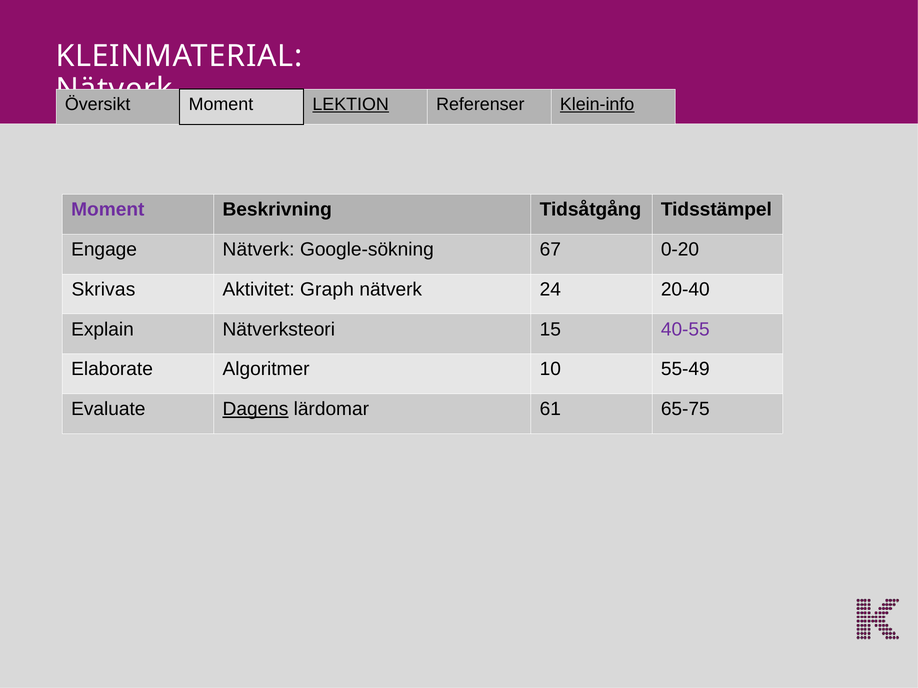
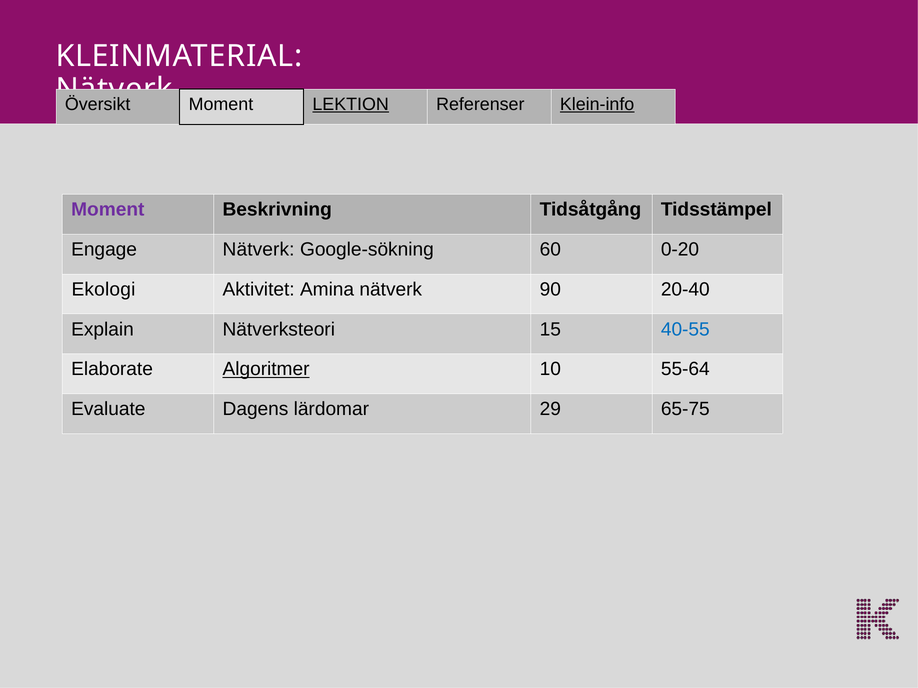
67: 67 -> 60
Skrivas: Skrivas -> Ekologi
Graph: Graph -> Amina
24: 24 -> 90
40-55 colour: purple -> blue
Algoritmer underline: none -> present
55-49: 55-49 -> 55-64
Dagens underline: present -> none
61: 61 -> 29
